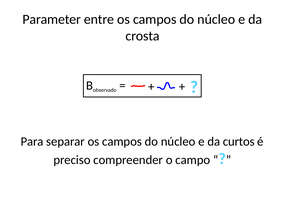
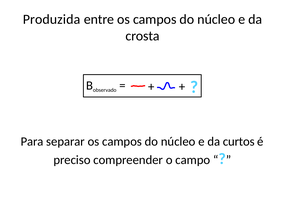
Parameter: Parameter -> Produzida
